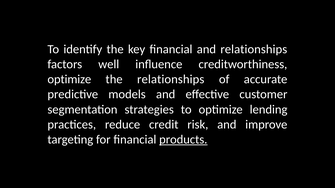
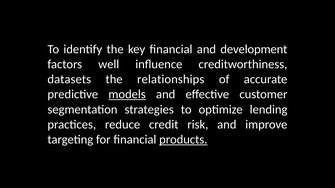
and relationships: relationships -> development
optimize at (69, 79): optimize -> datasets
models underline: none -> present
